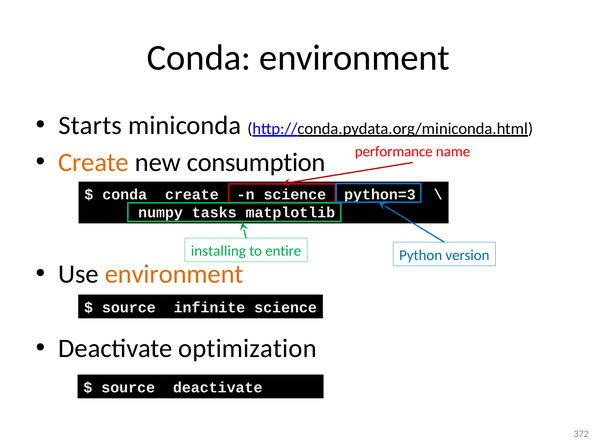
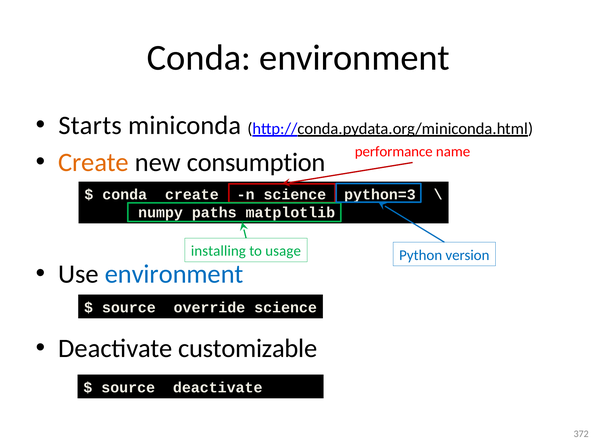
tasks: tasks -> paths
entire: entire -> usage
environment at (174, 274) colour: orange -> blue
infinite: infinite -> override
optimization: optimization -> customizable
